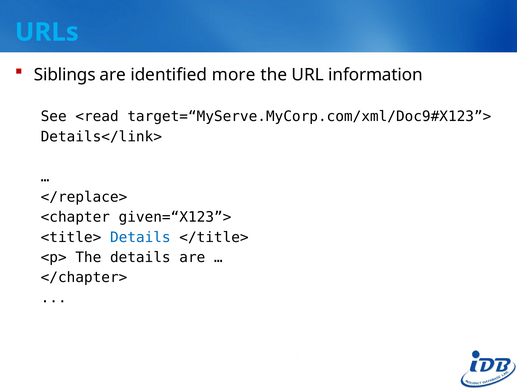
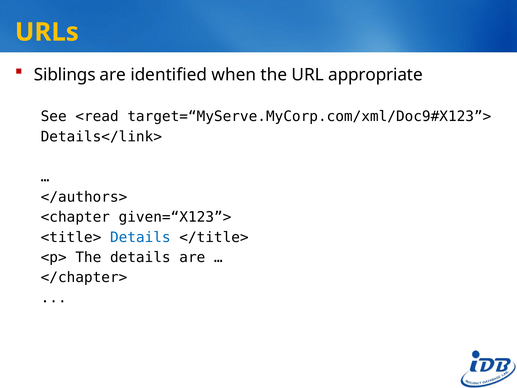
URLs colour: light blue -> yellow
more: more -> when
information: information -> appropriate
</replace>: </replace> -> </authors>
